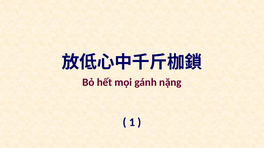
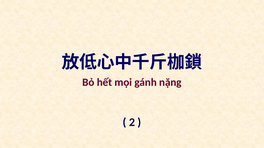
1: 1 -> 2
